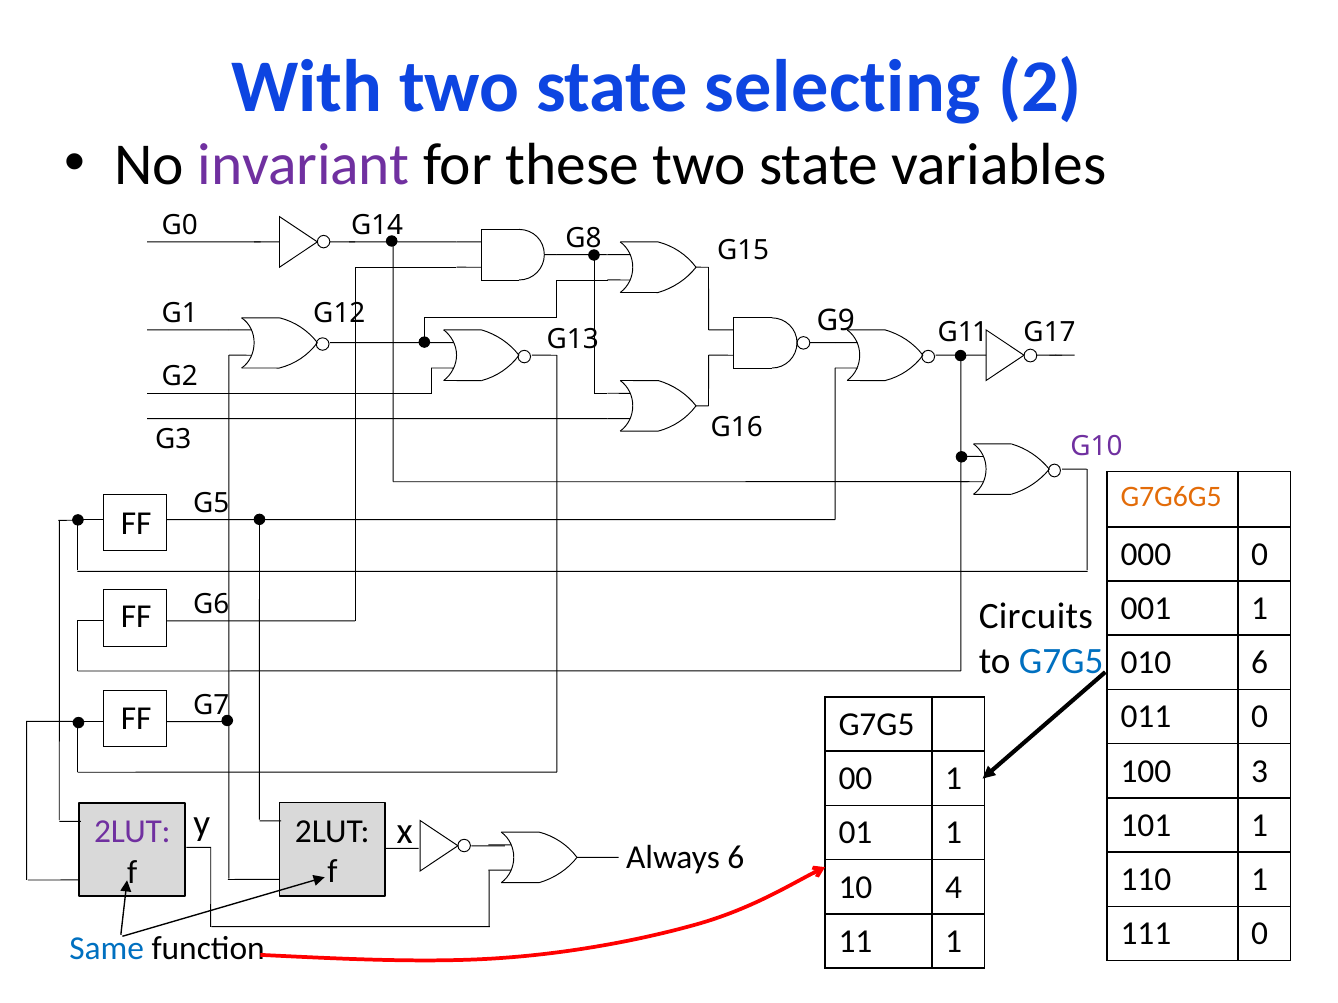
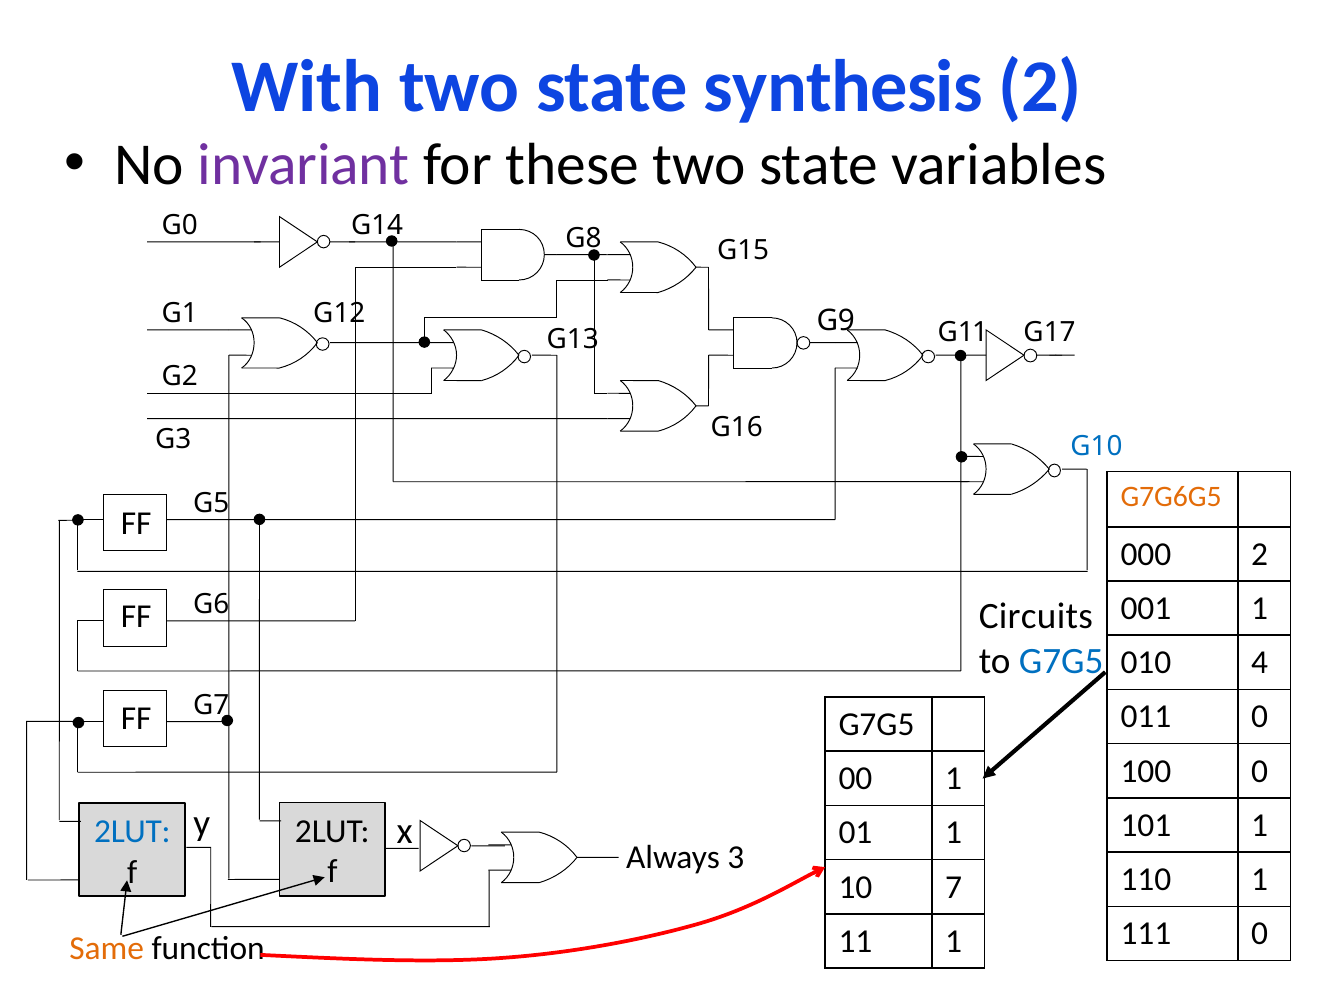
selecting: selecting -> synthesis
G10 colour: purple -> blue
000 0: 0 -> 2
010 6: 6 -> 4
100 3: 3 -> 0
2LUT at (132, 832) colour: purple -> blue
Always 6: 6 -> 3
4: 4 -> 7
Same colour: blue -> orange
